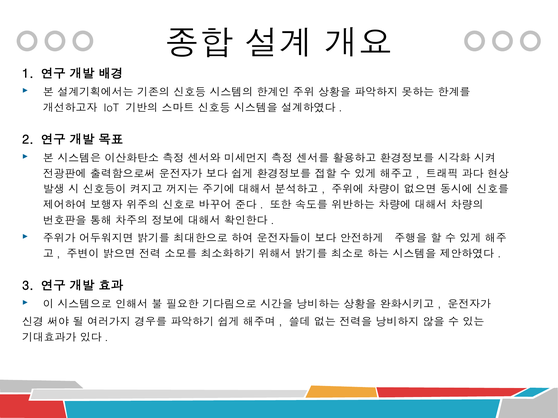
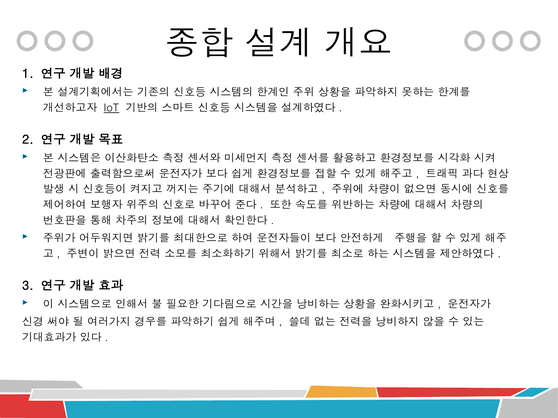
IoT underline: none -> present
